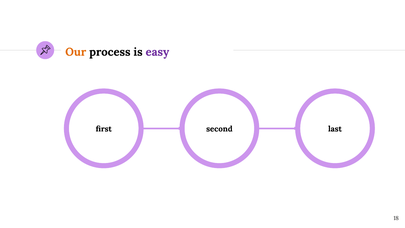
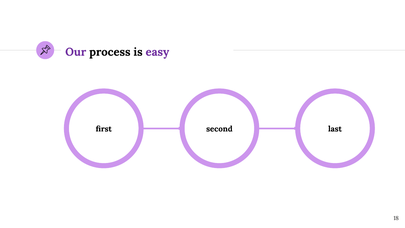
Our colour: orange -> purple
